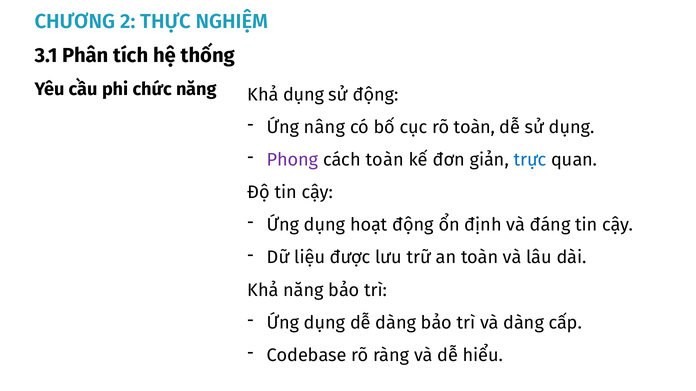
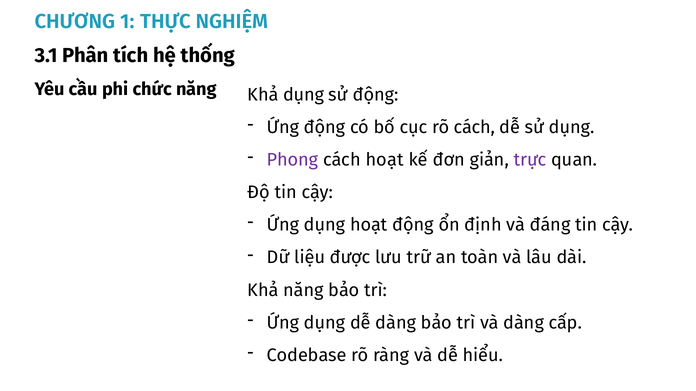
2: 2 -> 1
Ứng nâng: nâng -> động
rõ toàn: toàn -> cách
cách toàn: toàn -> hoạt
trực colour: blue -> purple
